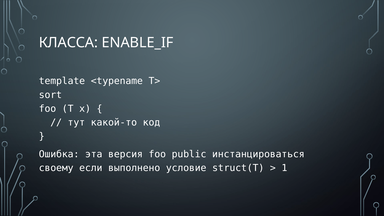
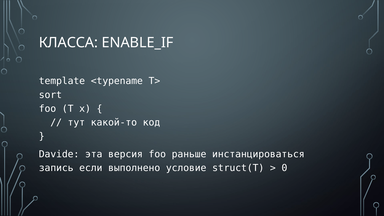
Ошибка: Ошибка -> Davide
public: public -> раньше
своему: своему -> запись
1: 1 -> 0
